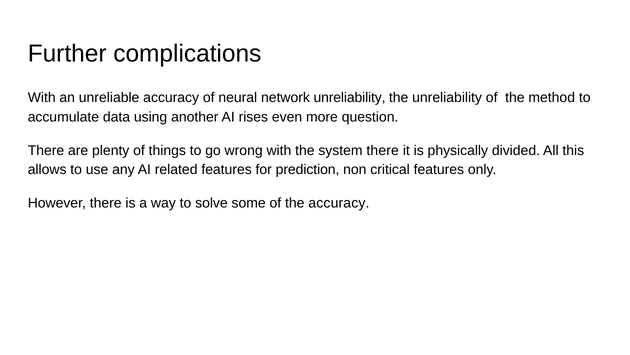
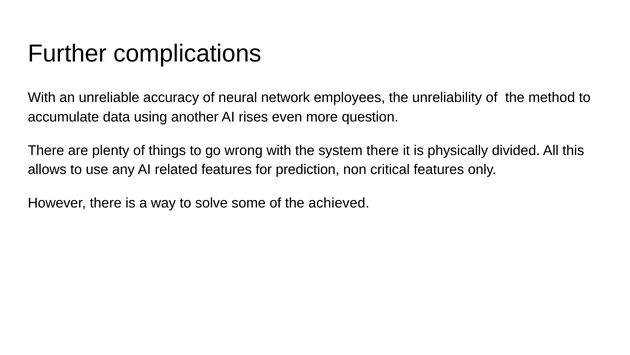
network unreliability: unreliability -> employees
the accuracy: accuracy -> achieved
